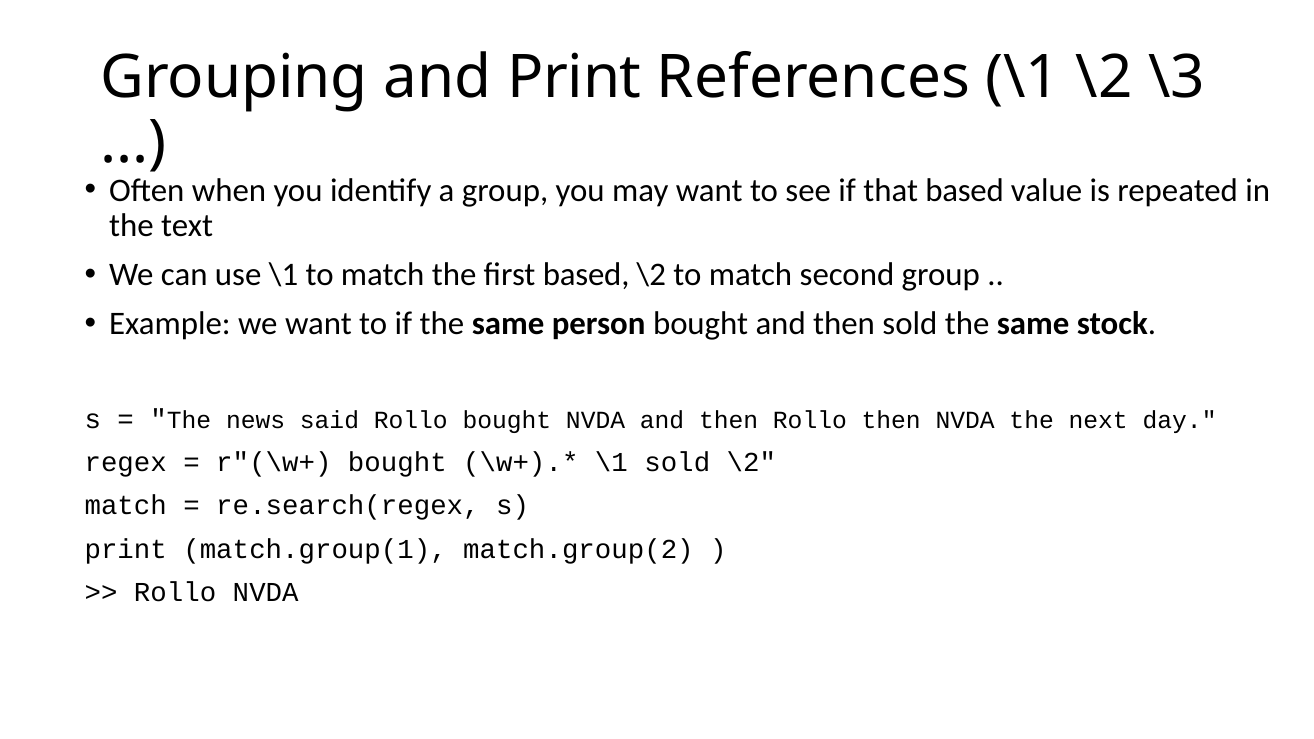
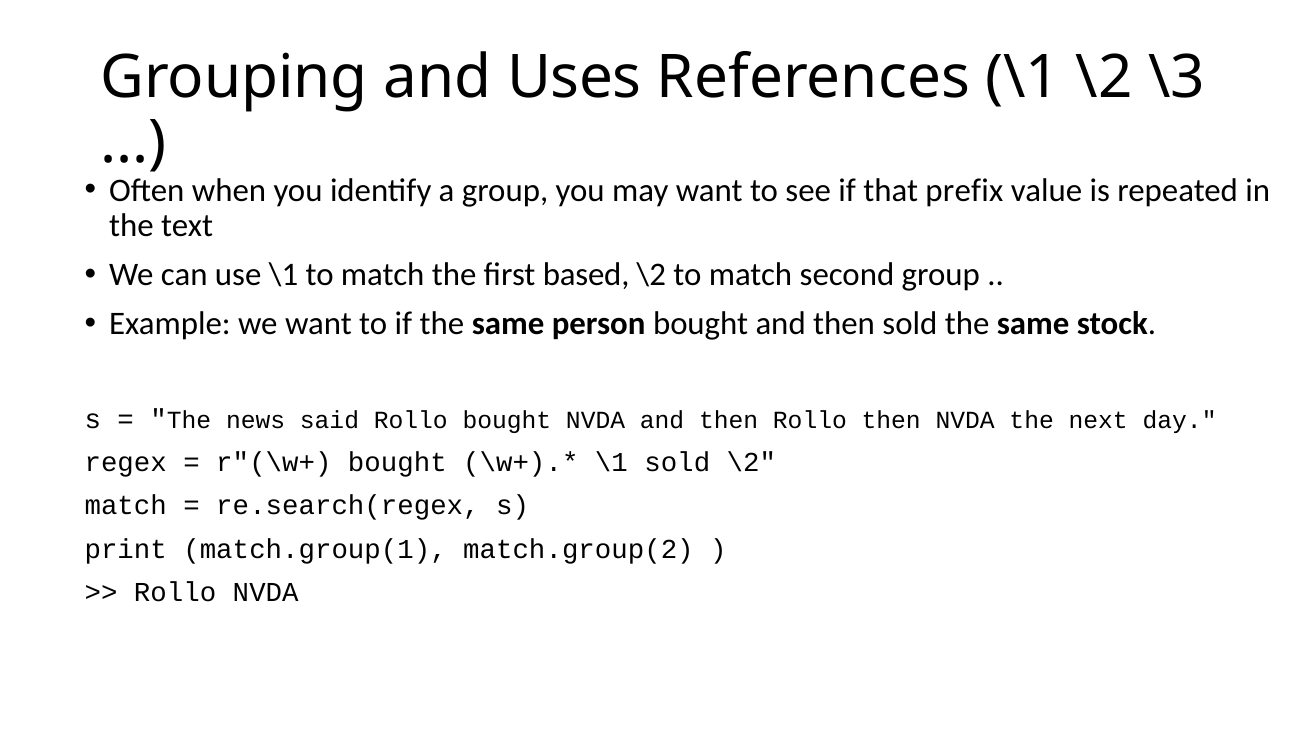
and Print: Print -> Uses
that based: based -> prefix
